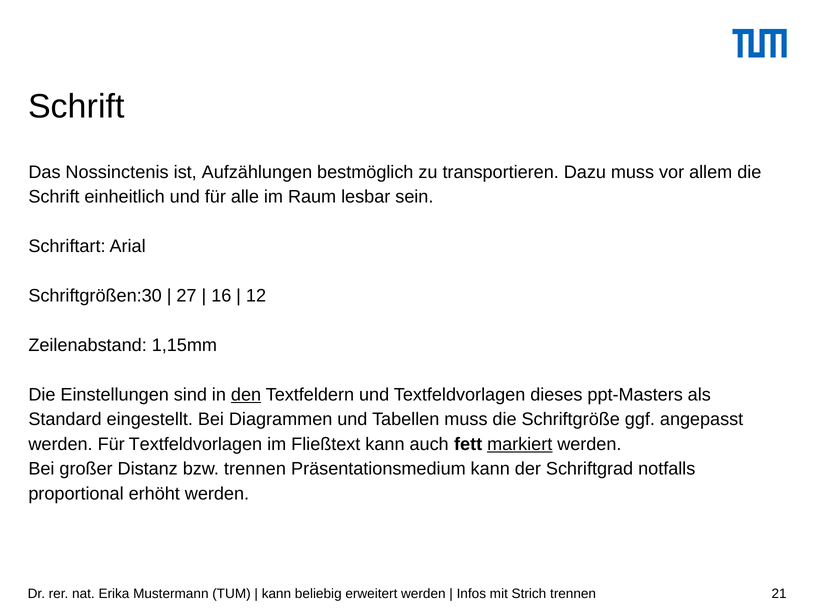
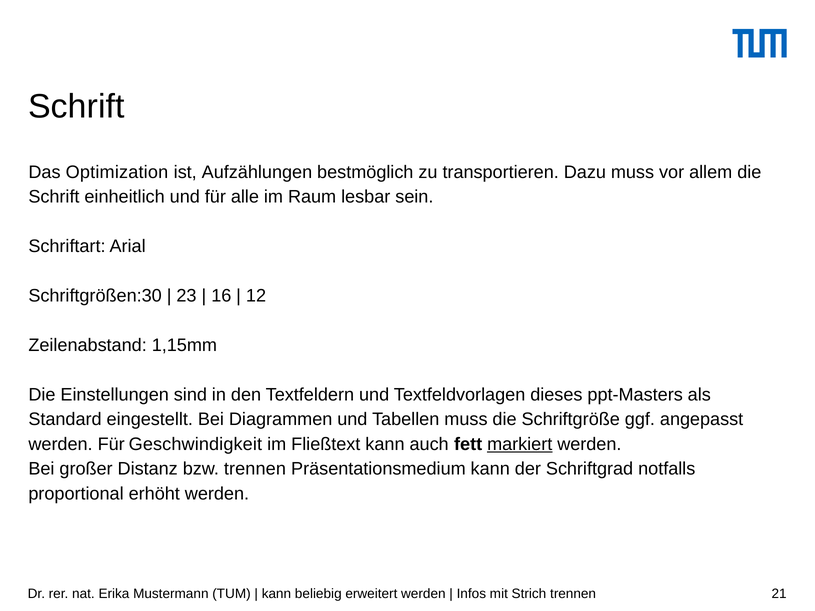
Nossinctenis: Nossinctenis -> Optimization
27: 27 -> 23
den underline: present -> none
Für Textfeldvorlagen: Textfeldvorlagen -> Geschwindigkeit
